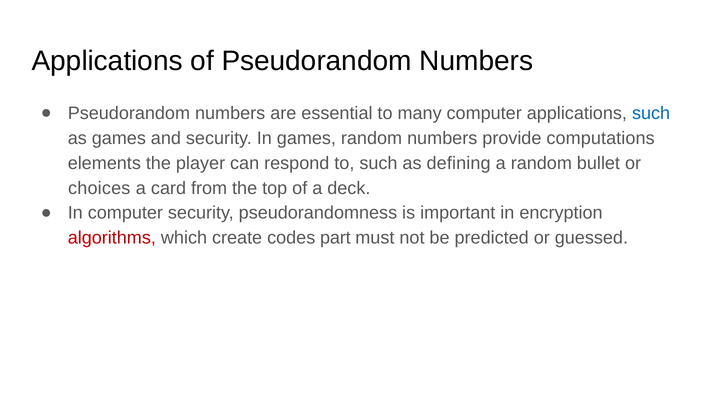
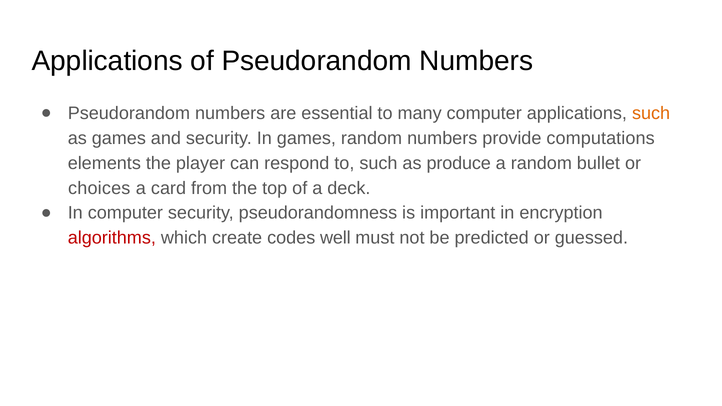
such at (651, 114) colour: blue -> orange
defining: defining -> produce
part: part -> well
